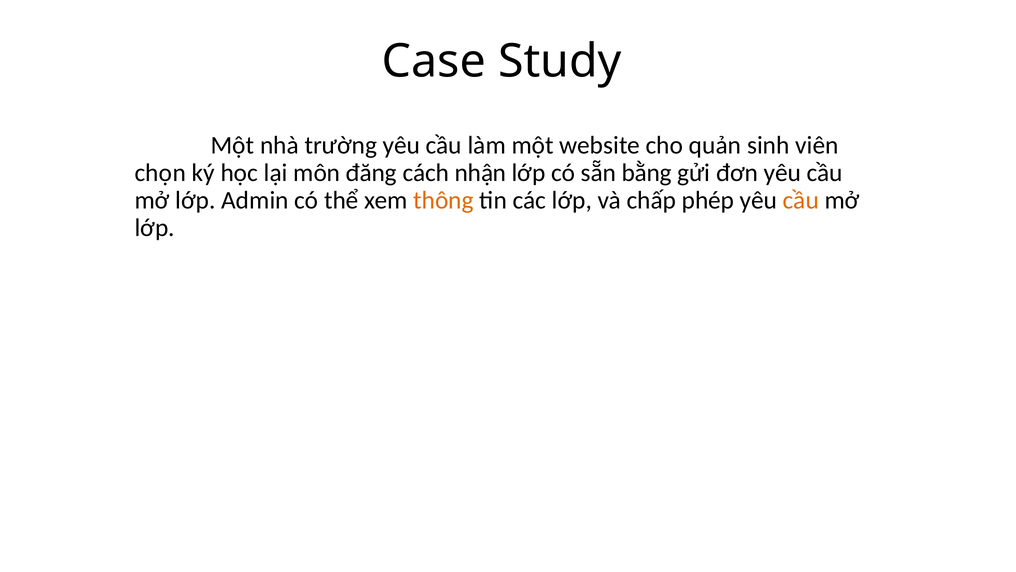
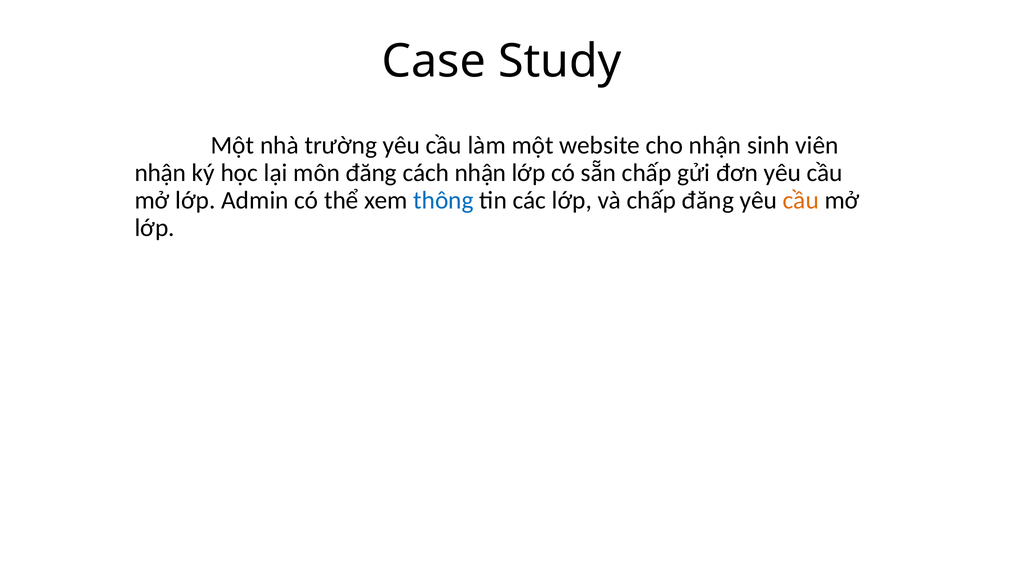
cho quản: quản -> nhận
chọn at (160, 173): chọn -> nhận
sẵn bằng: bằng -> chấp
thông colour: orange -> blue
chấp phép: phép -> đăng
